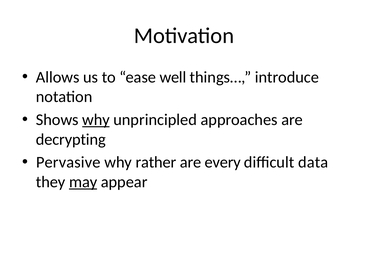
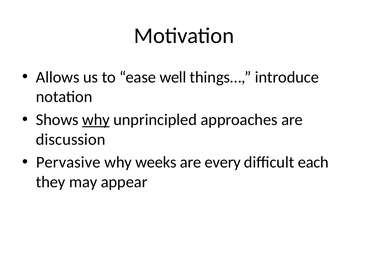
decrypting: decrypting -> discussion
rather: rather -> weeks
data: data -> each
may underline: present -> none
